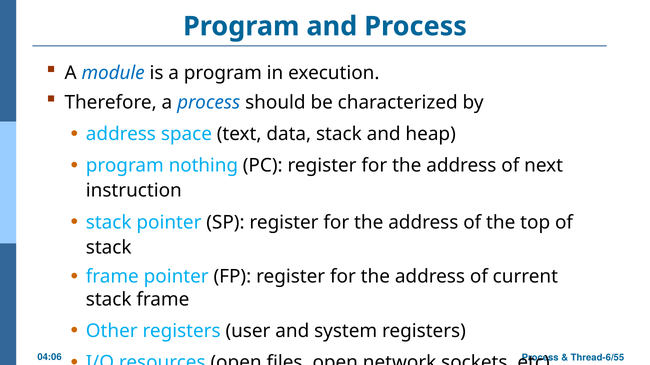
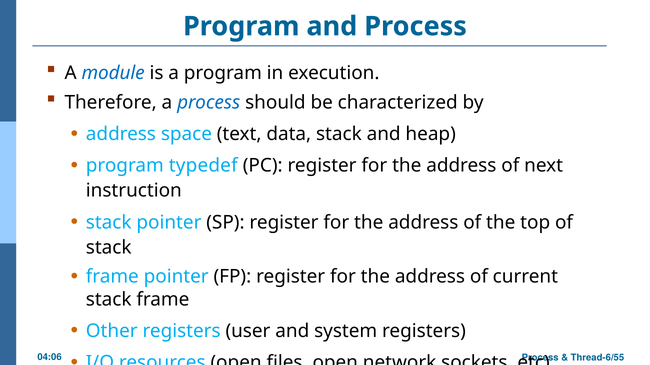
nothing: nothing -> typedef
